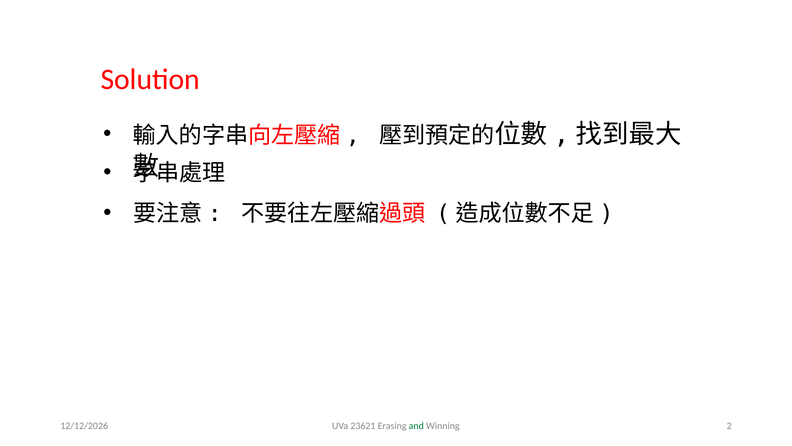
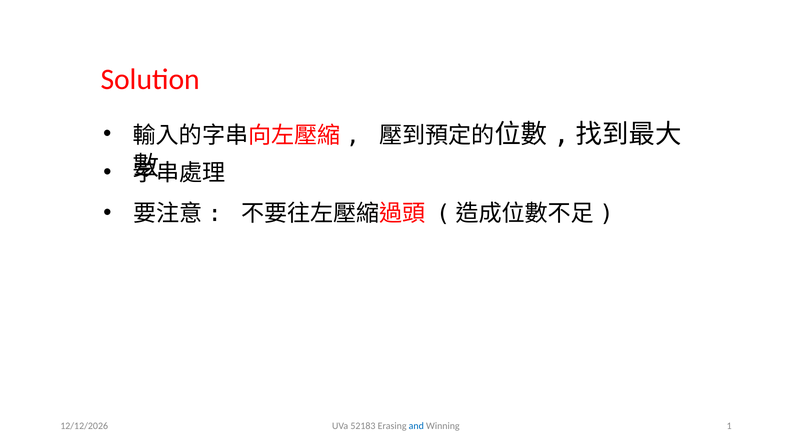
23621: 23621 -> 52183
and colour: green -> blue
2: 2 -> 1
